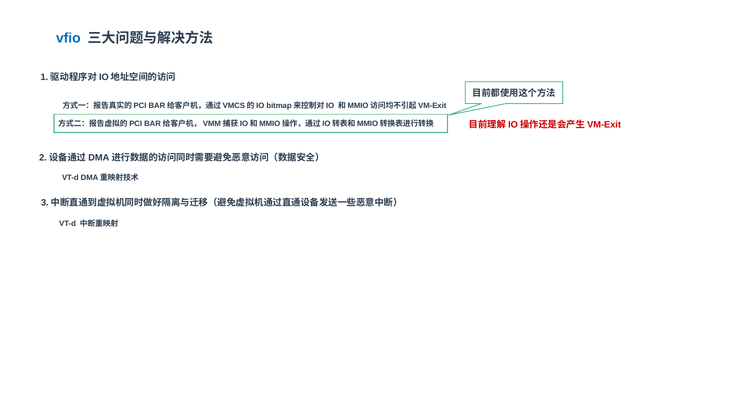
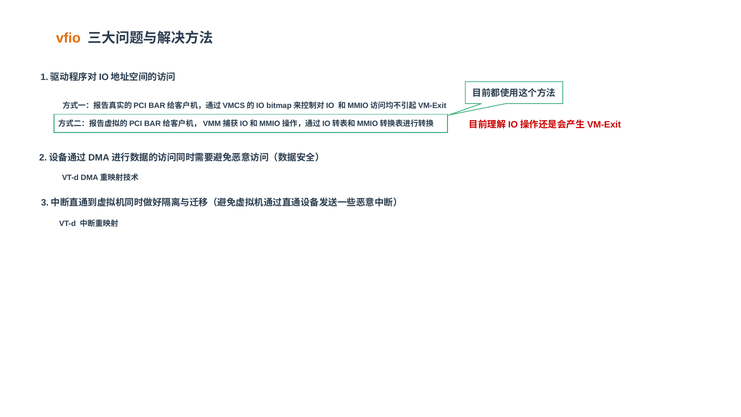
vfio colour: blue -> orange
